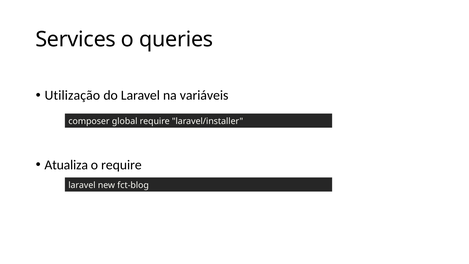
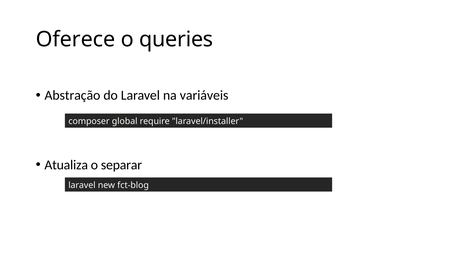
Services: Services -> Oferece
Utilização: Utilização -> Abstração
o require: require -> separar
